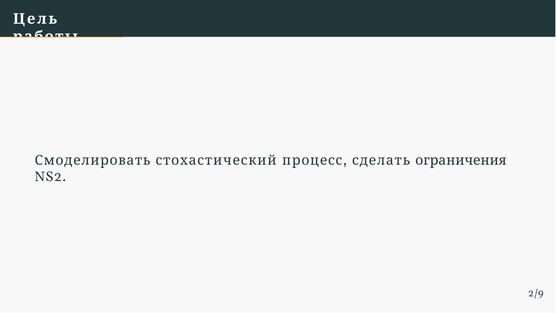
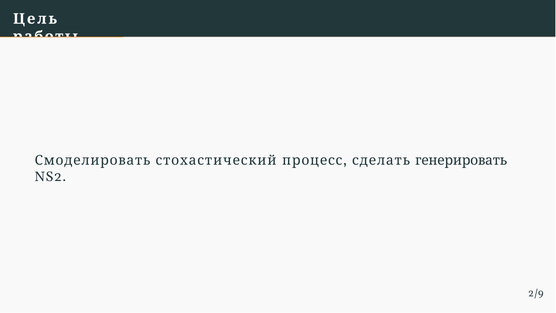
ограничения: ограничения -> генерировать
